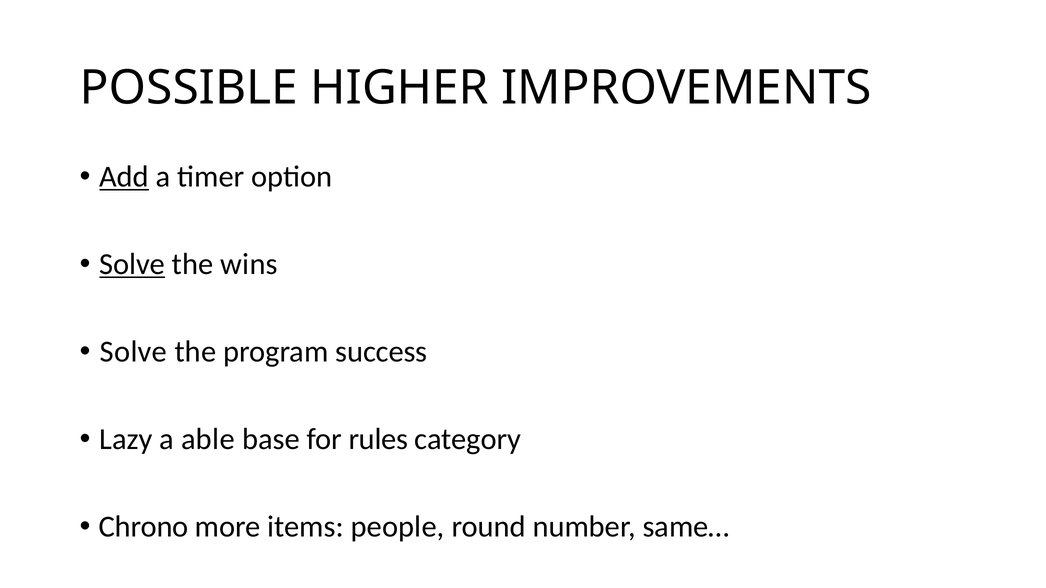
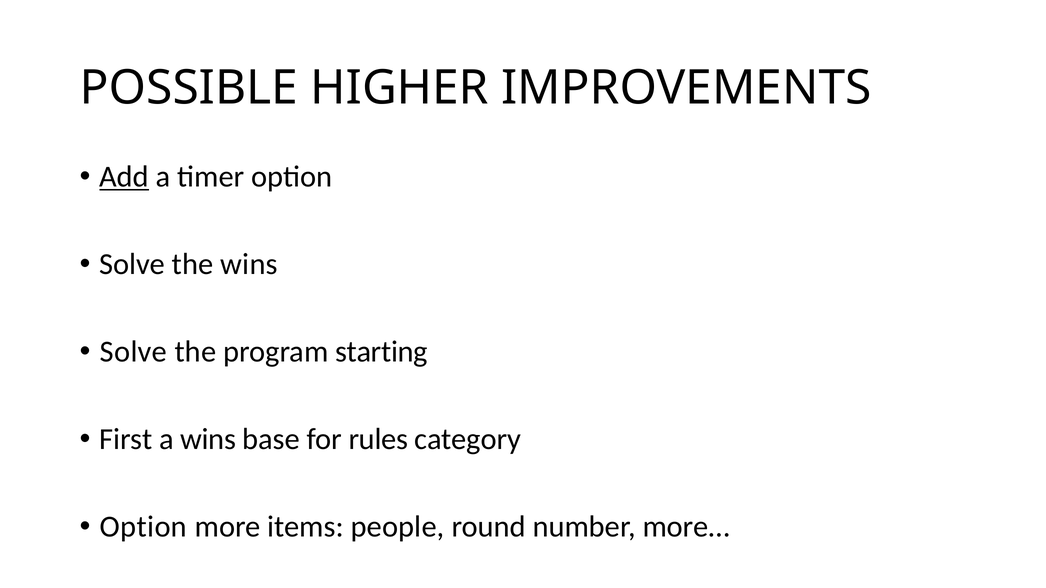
Solve at (132, 264) underline: present -> none
success: success -> starting
Lazy: Lazy -> First
a able: able -> wins
Chrono at (144, 527): Chrono -> Option
same…: same… -> more…
